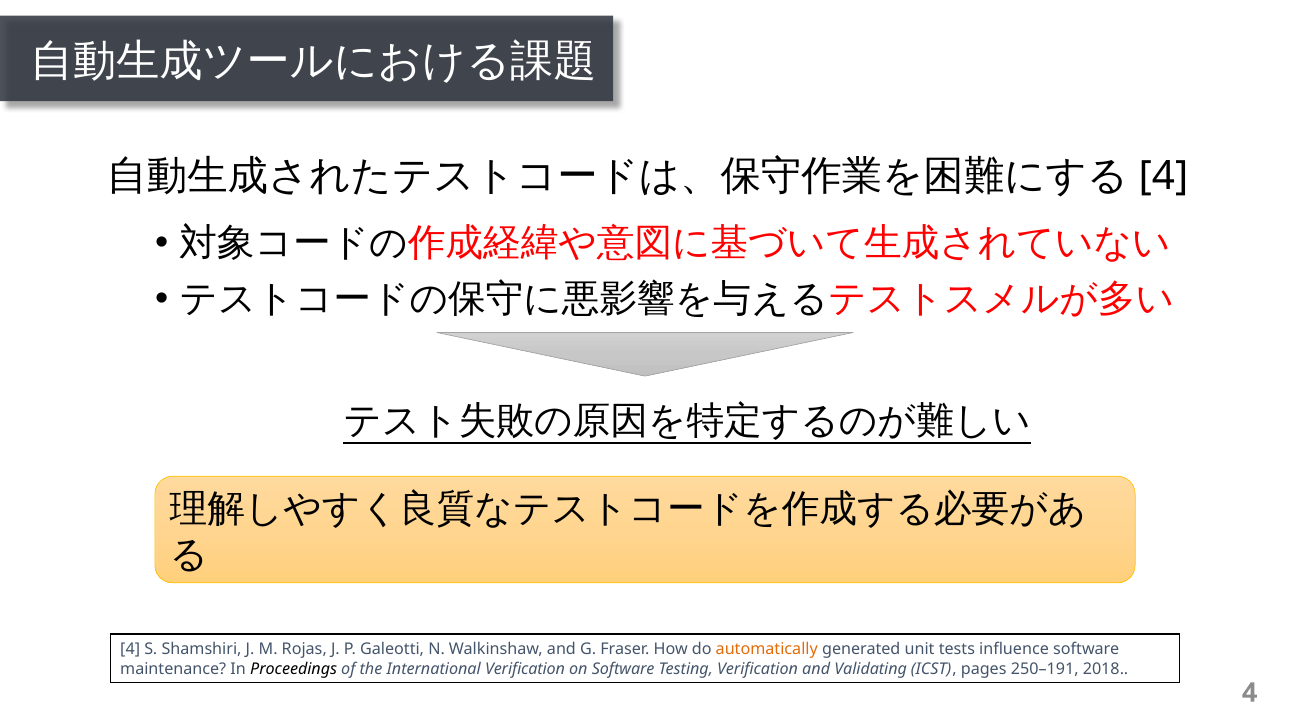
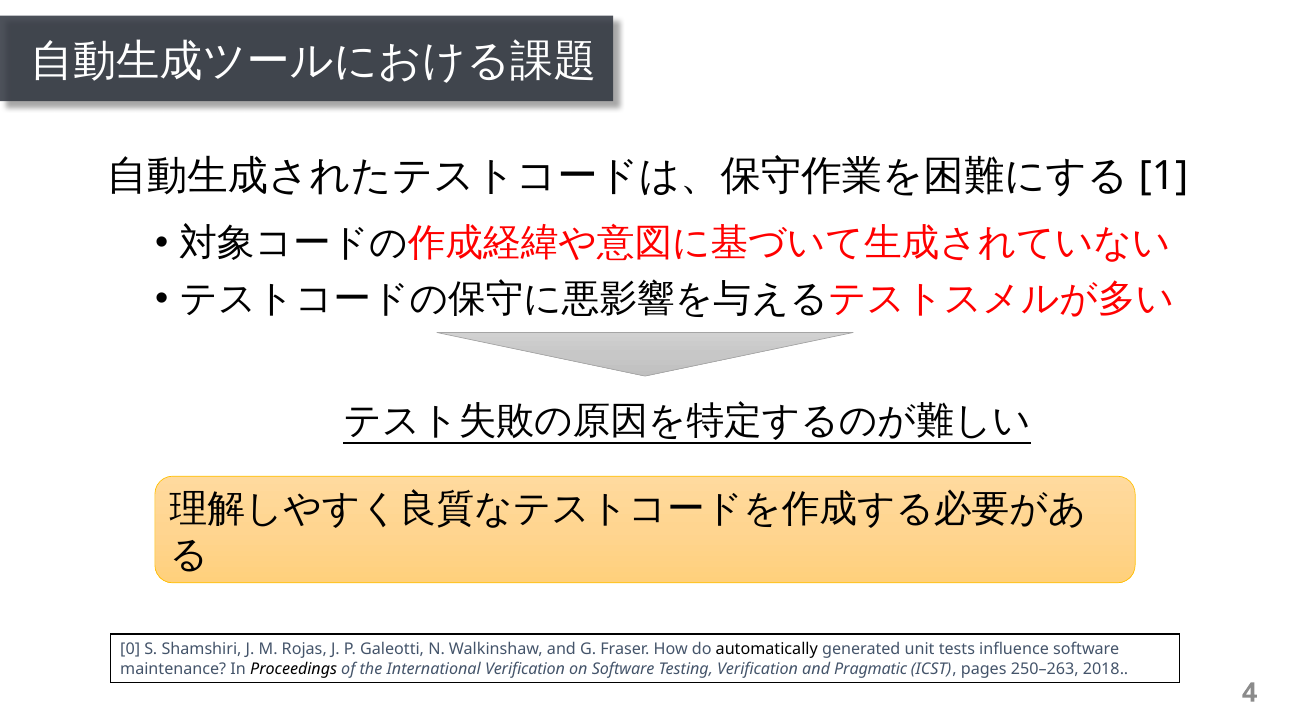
4 at (1164, 176): 4 -> 1
4 at (130, 650): 4 -> 0
automatically colour: orange -> black
Validating: Validating -> Pragmatic
250–191: 250–191 -> 250–263
